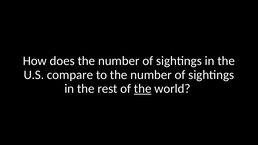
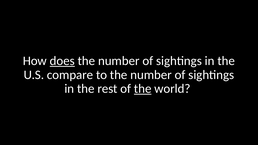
does underline: none -> present
